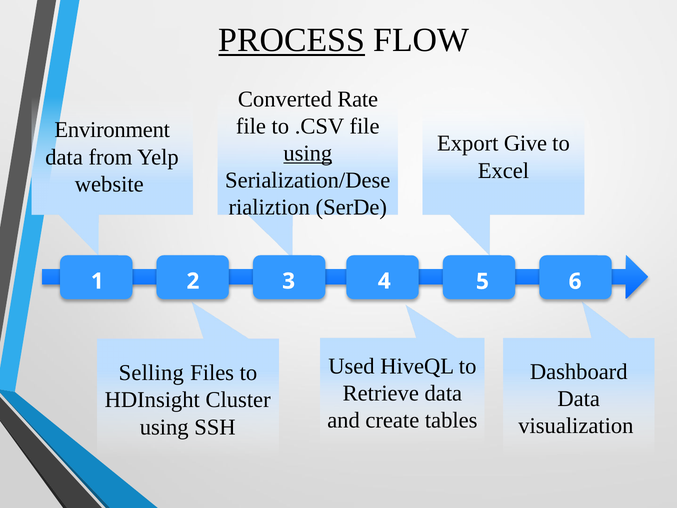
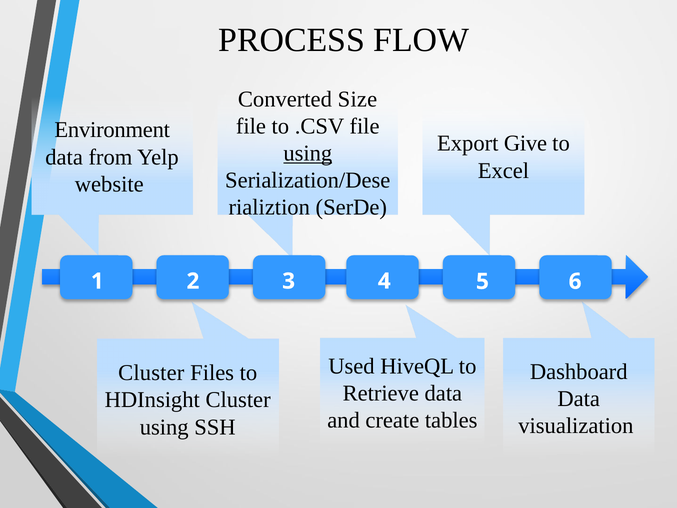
PROCESS underline: present -> none
Rate: Rate -> Size
Selling at (151, 373): Selling -> Cluster
